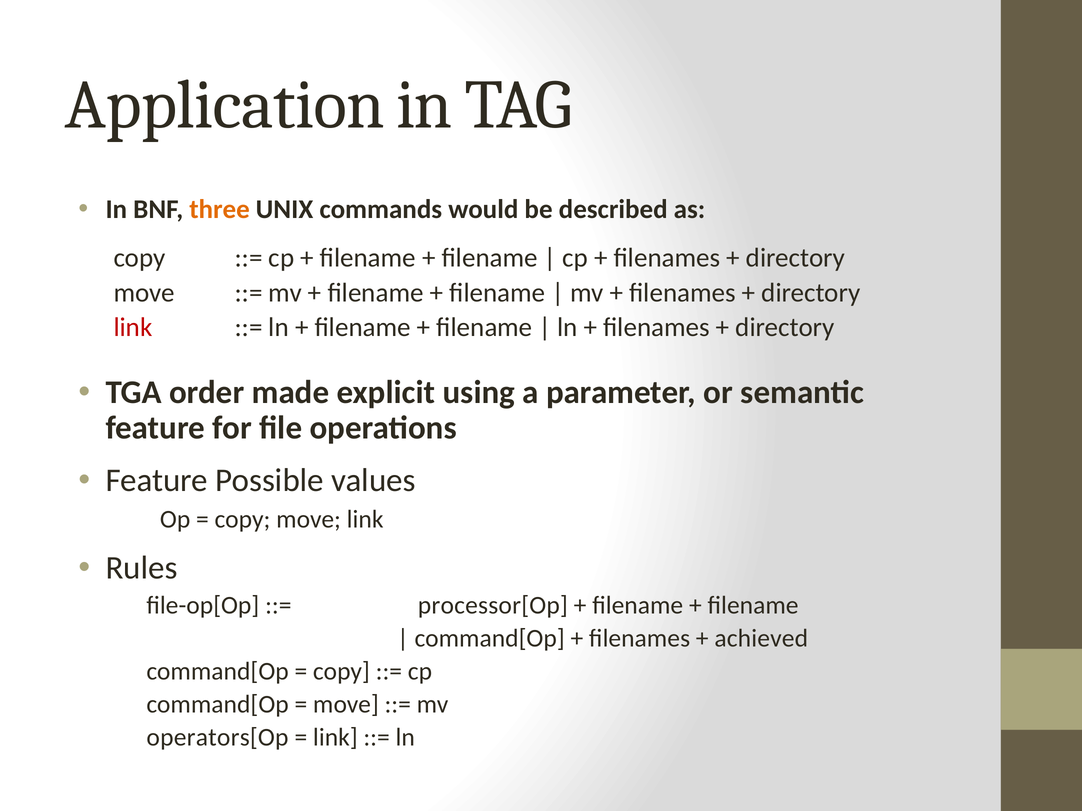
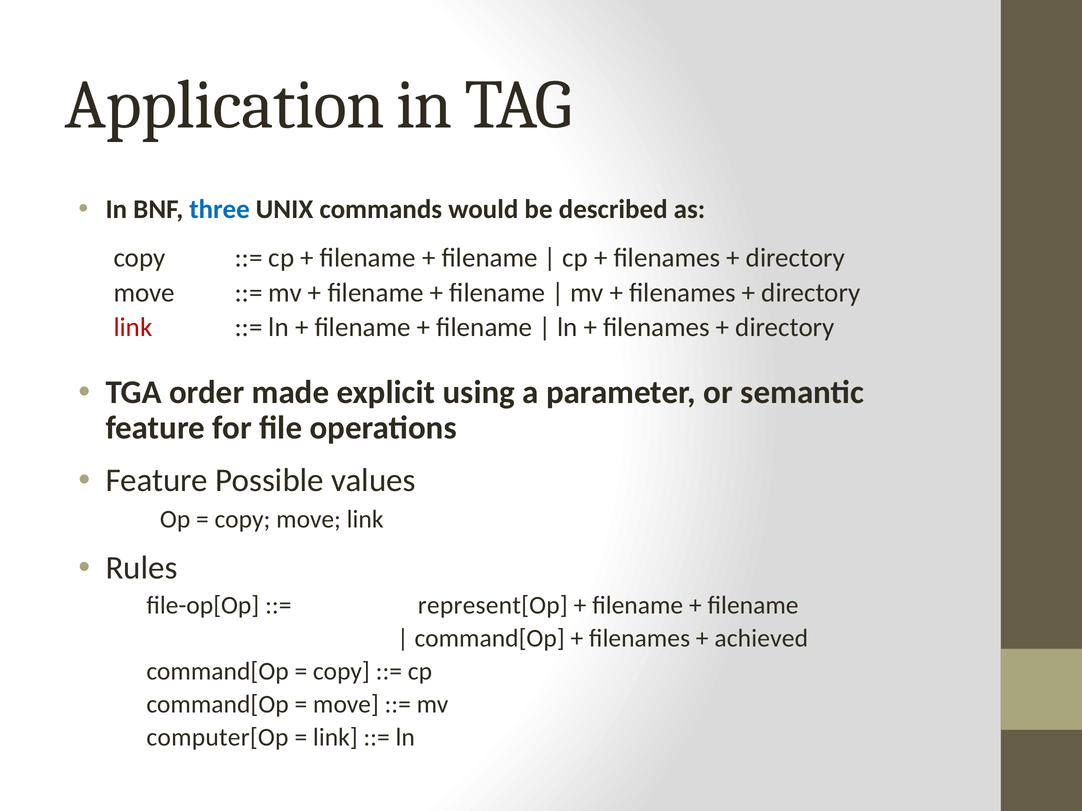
three colour: orange -> blue
processor[Op: processor[Op -> represent[Op
operators[Op: operators[Op -> computer[Op
